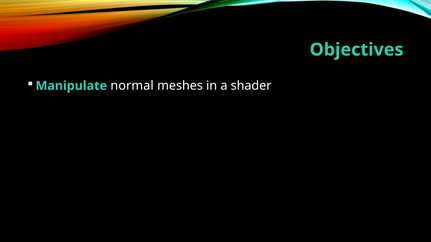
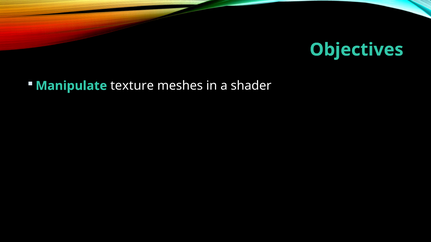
normal: normal -> texture
